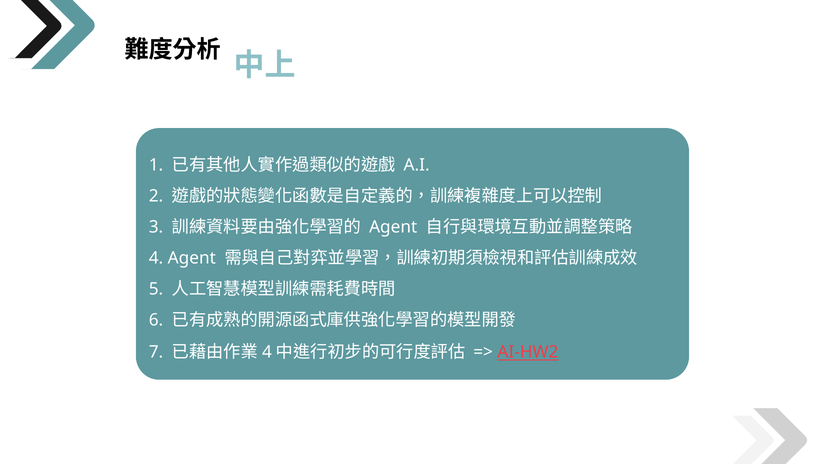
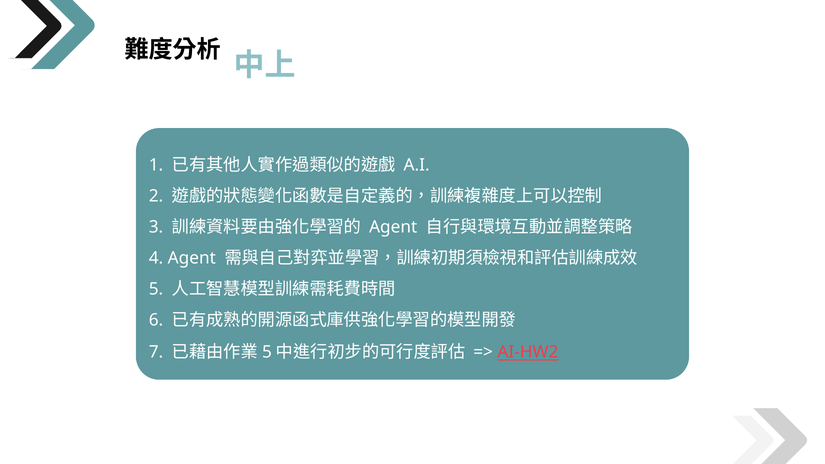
4 at (267, 352): 4 -> 5
